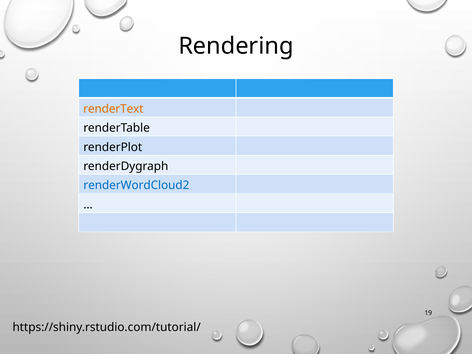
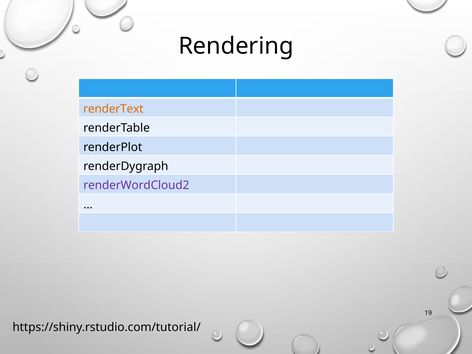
renderWordCloud2 colour: blue -> purple
